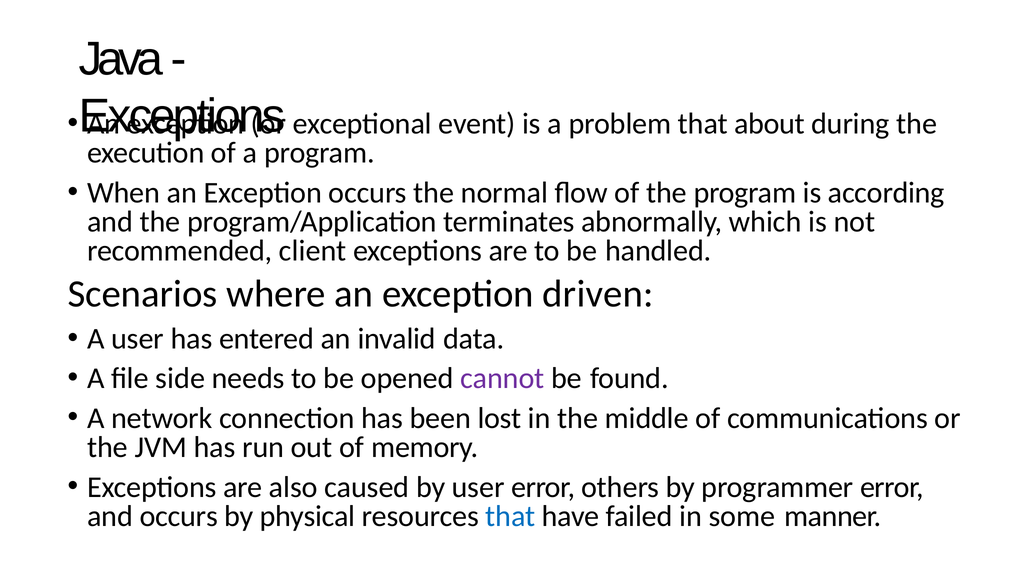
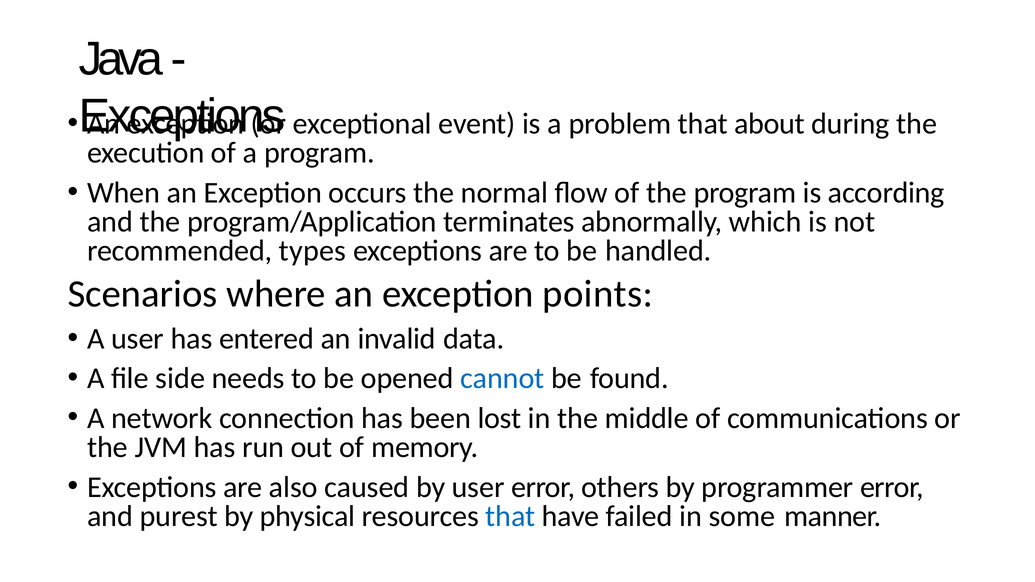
client: client -> types
driven: driven -> points
cannot colour: purple -> blue
and occurs: occurs -> purest
